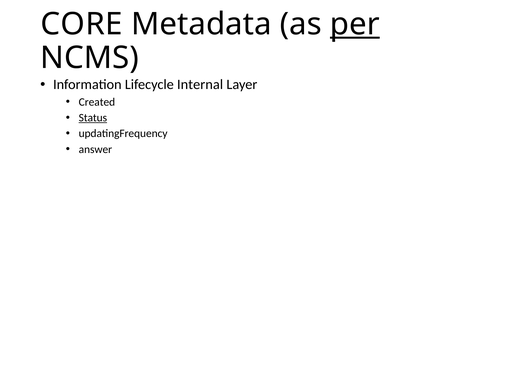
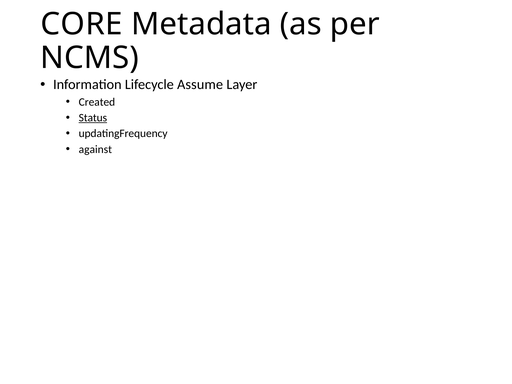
per underline: present -> none
Internal: Internal -> Assume
answer: answer -> against
